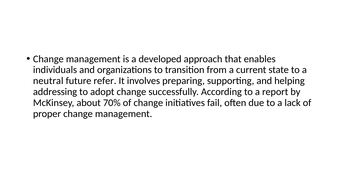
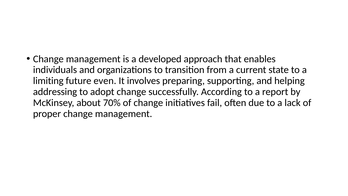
neutral: neutral -> limiting
refer: refer -> even
